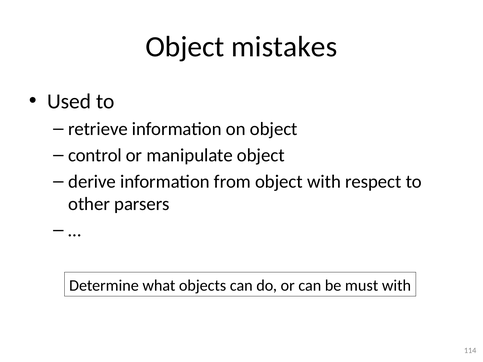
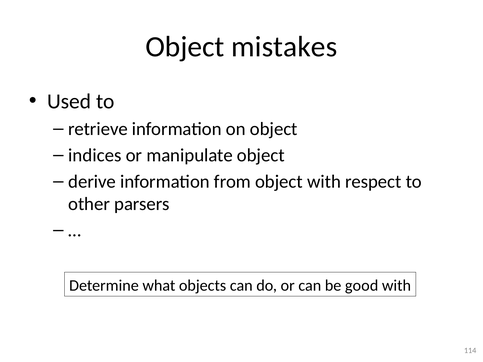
control: control -> indices
must: must -> good
